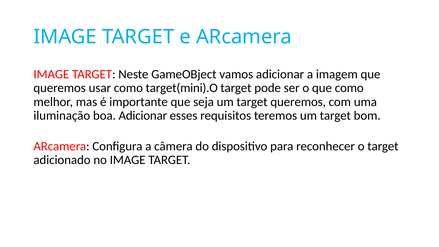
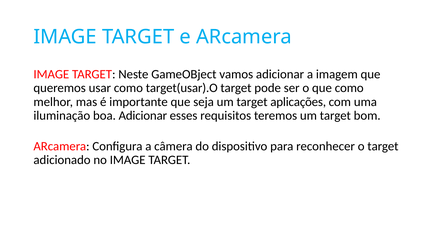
target(mini).O: target(mini).O -> target(usar).O
target queremos: queremos -> aplicações
